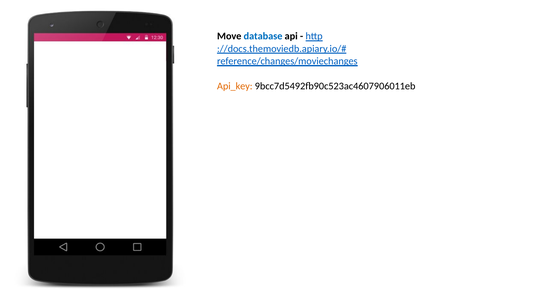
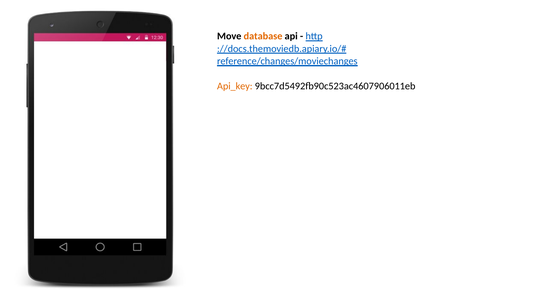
database colour: blue -> orange
